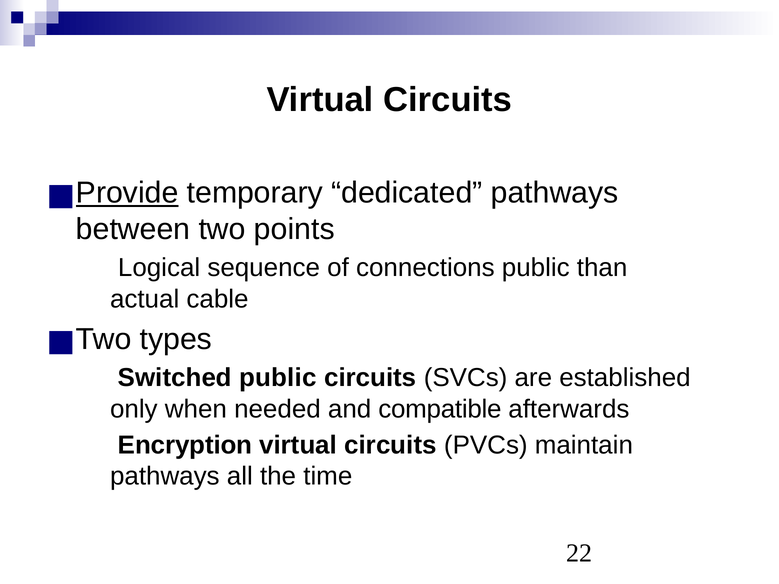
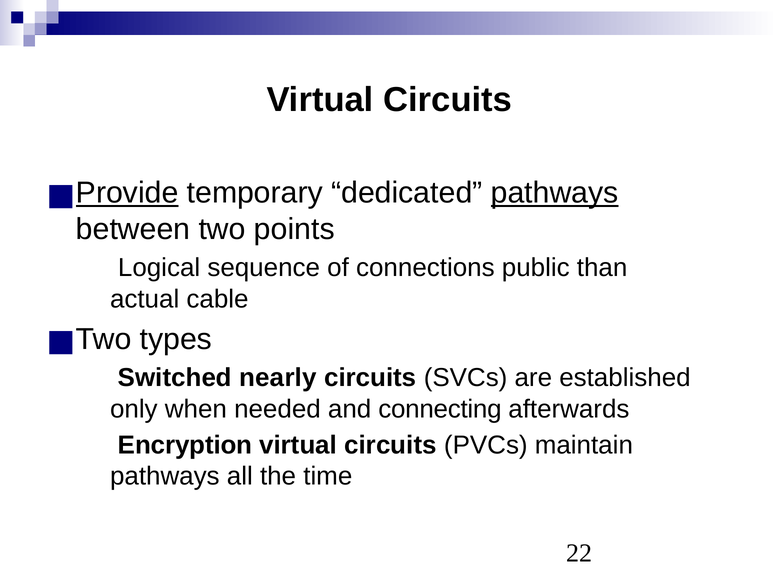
pathways at (555, 193) underline: none -> present
Switched public: public -> nearly
compatible: compatible -> connecting
